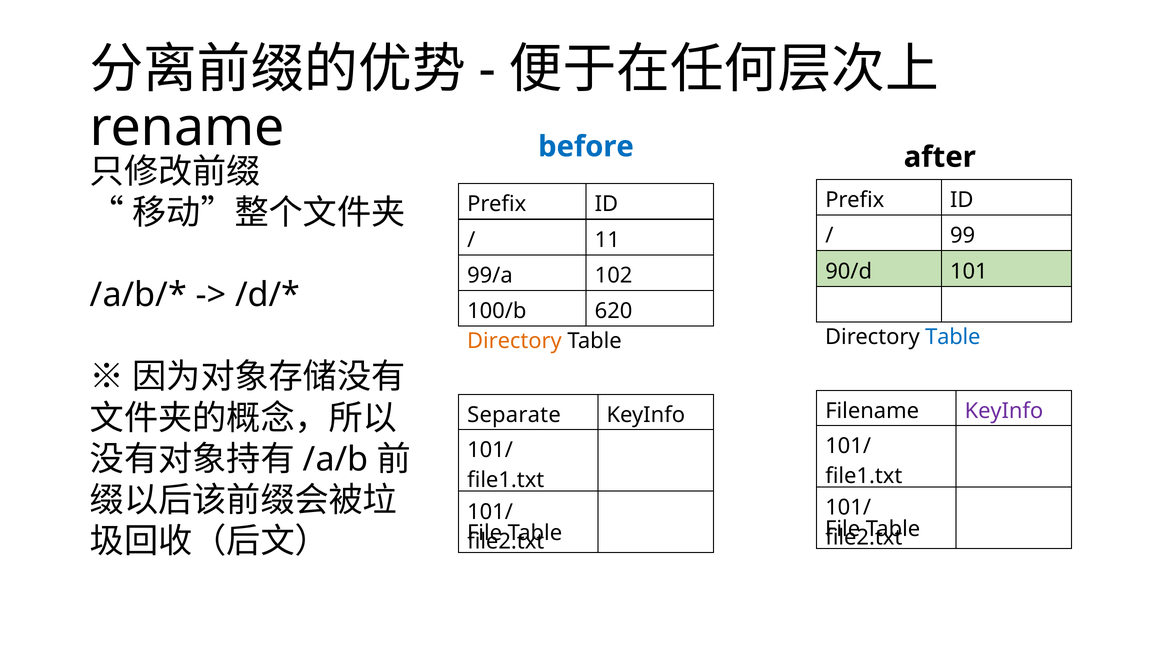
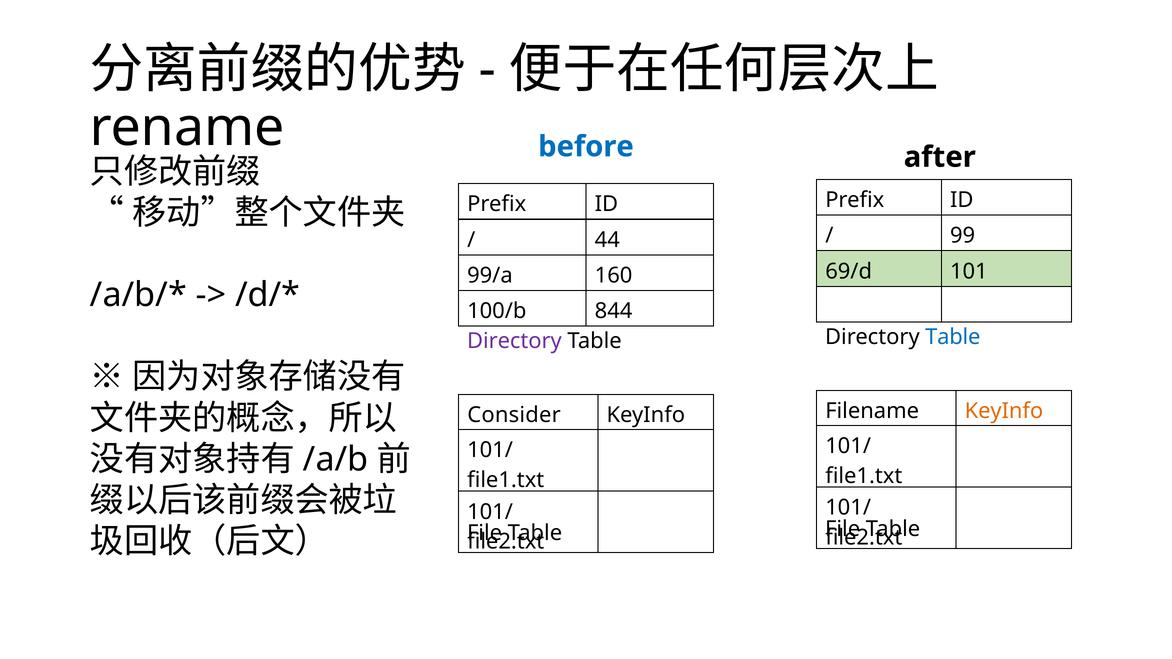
11: 11 -> 44
90/d: 90/d -> 69/d
102: 102 -> 160
620: 620 -> 844
Directory at (514, 341) colour: orange -> purple
KeyInfo at (1004, 411) colour: purple -> orange
Separate: Separate -> Consider
